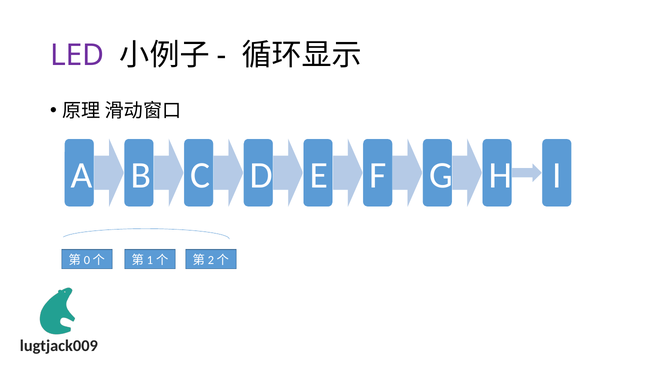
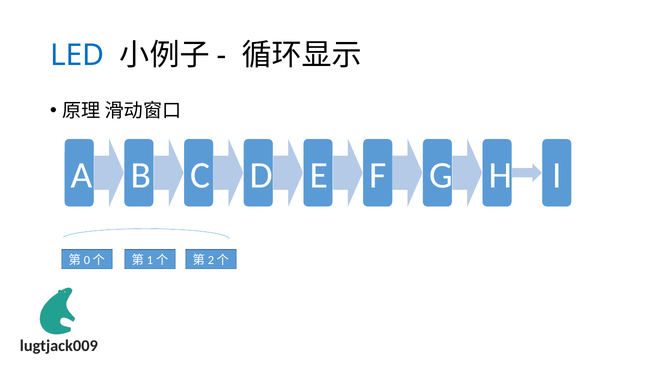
LED colour: purple -> blue
